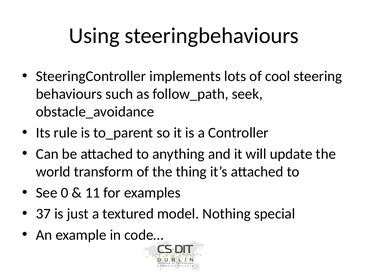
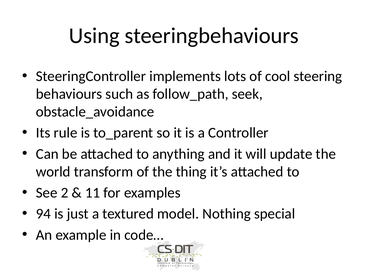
0: 0 -> 2
37: 37 -> 94
